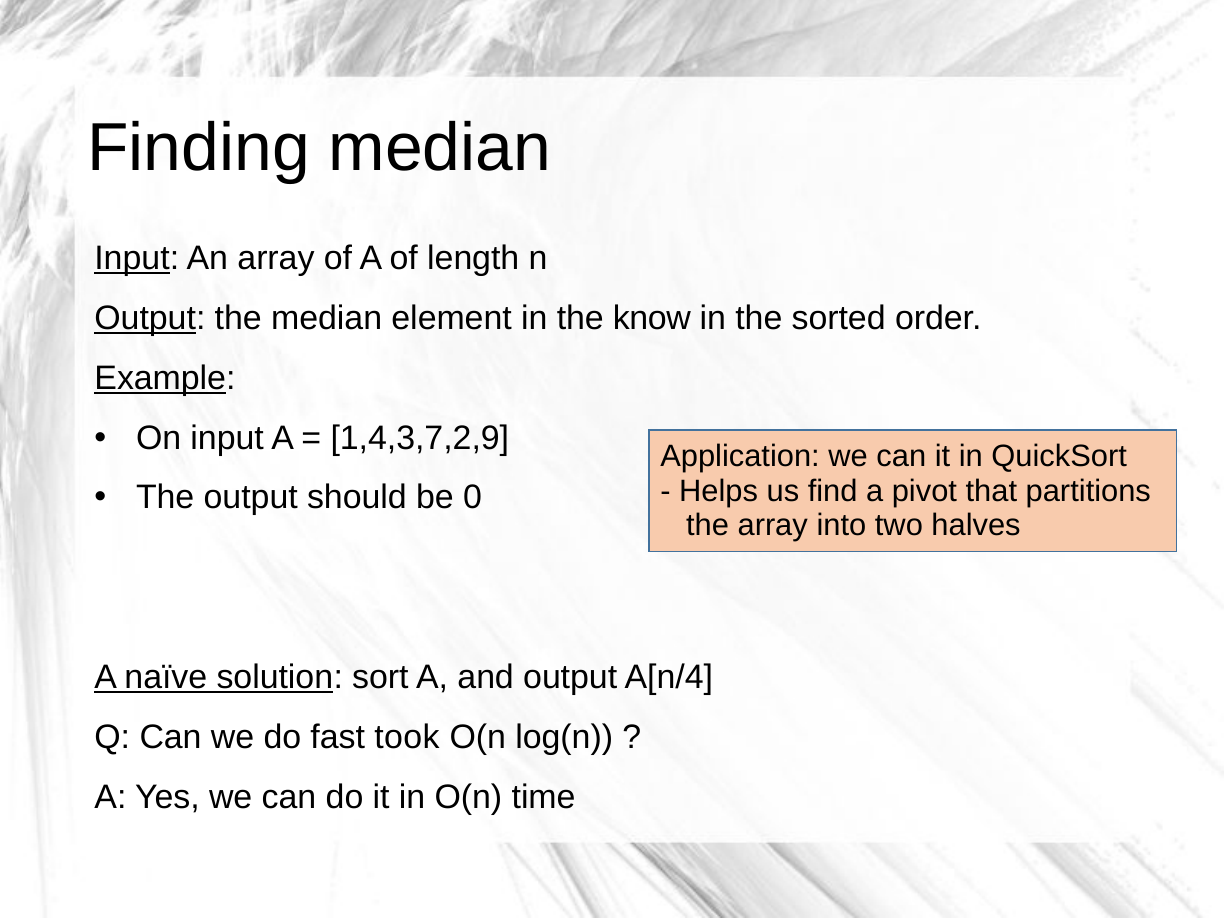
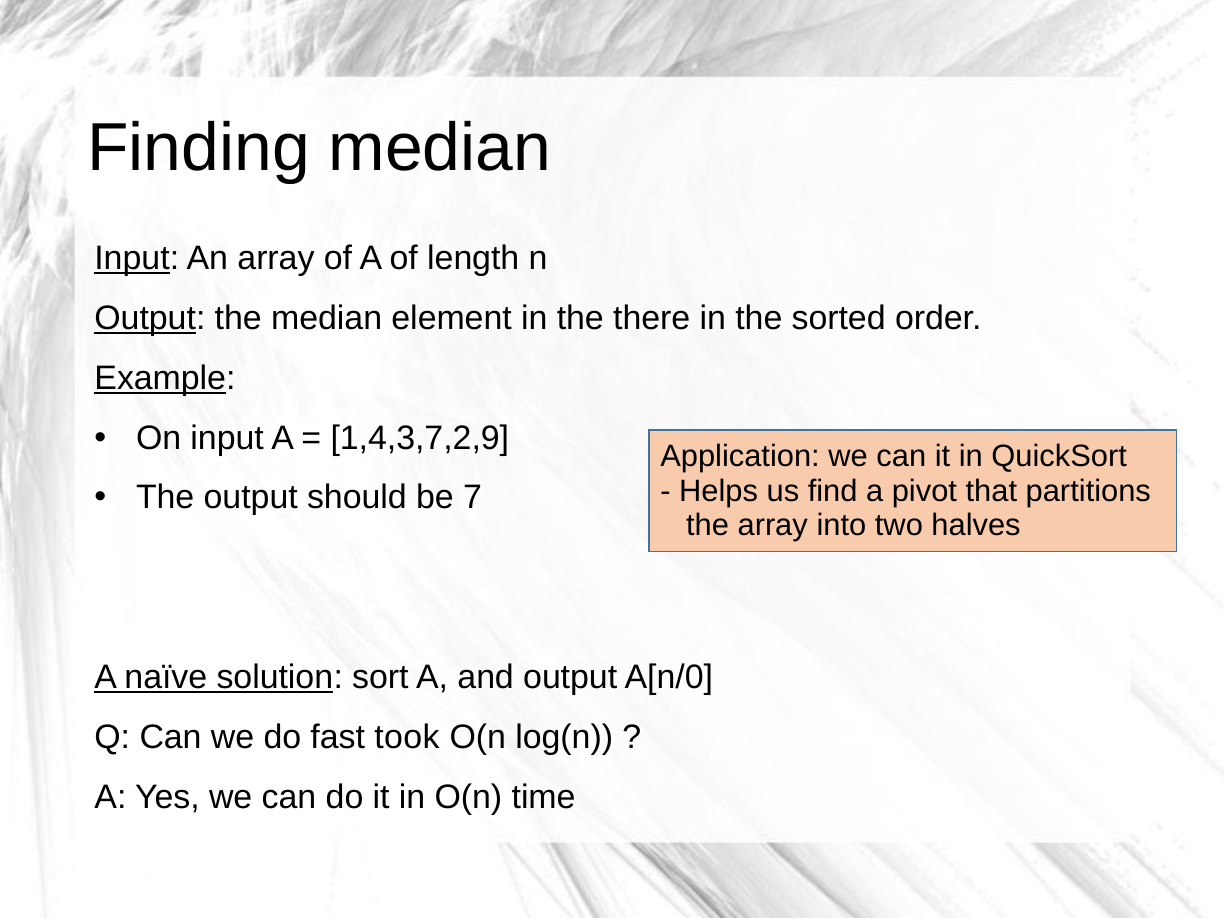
know: know -> there
0: 0 -> 7
A[n/4: A[n/4 -> A[n/0
